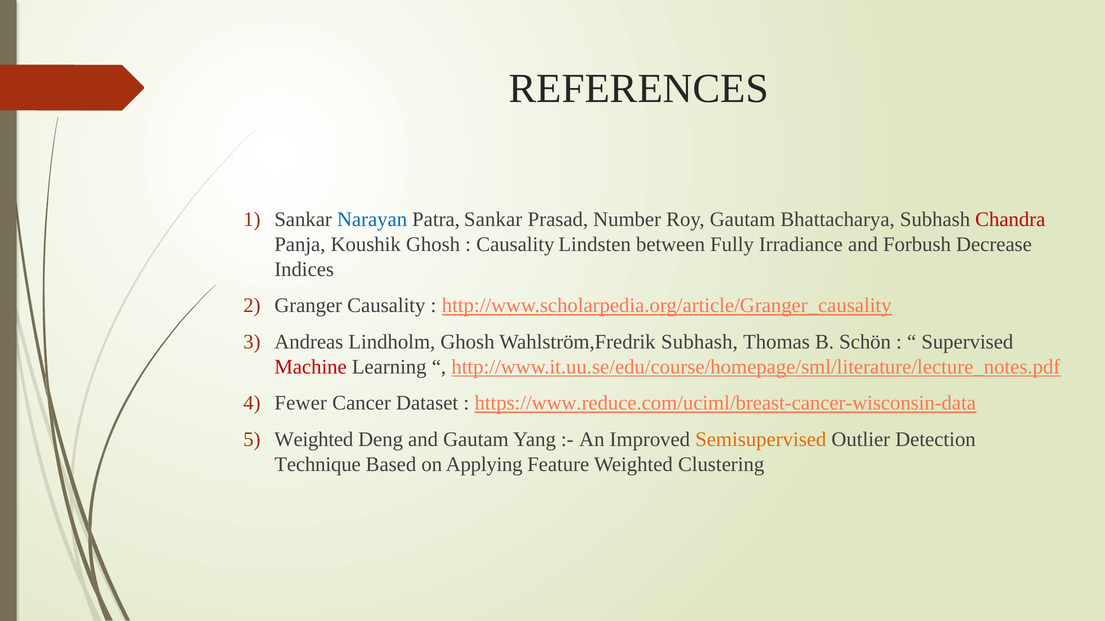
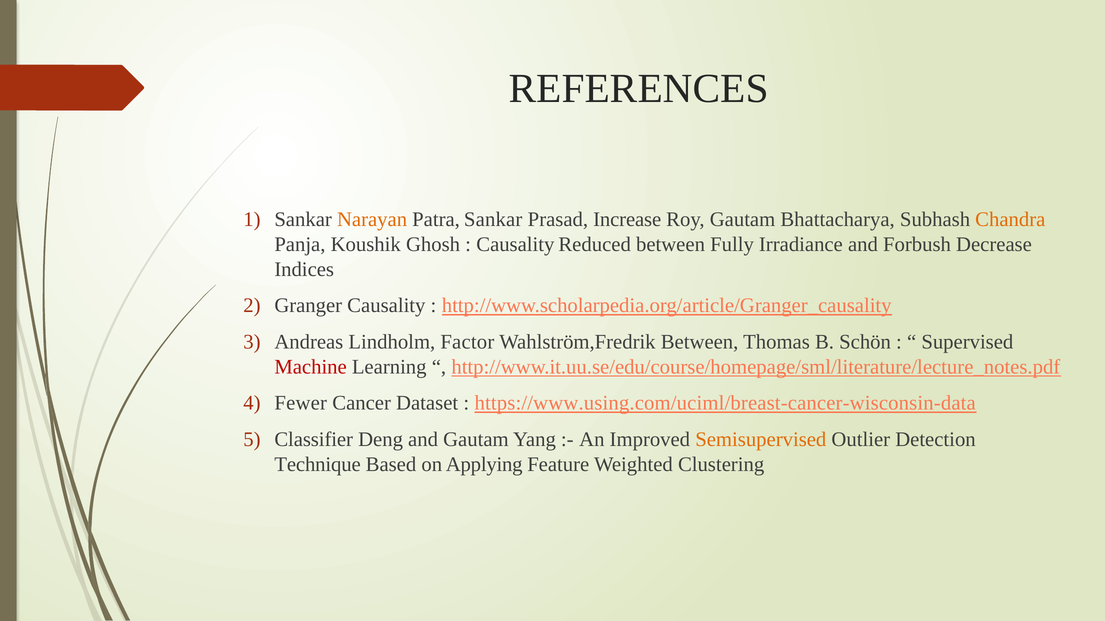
Narayan colour: blue -> orange
Number: Number -> Increase
Chandra colour: red -> orange
Lindsten: Lindsten -> Reduced
Lindholm Ghosh: Ghosh -> Factor
Wahlström,Fredrik Subhash: Subhash -> Between
https://www.reduce.com/uciml/breast-cancer-wisconsin-data: https://www.reduce.com/uciml/breast-cancer-wisconsin-data -> https://www.using.com/uciml/breast-cancer-wisconsin-data
Weighted at (314, 440): Weighted -> Classifier
